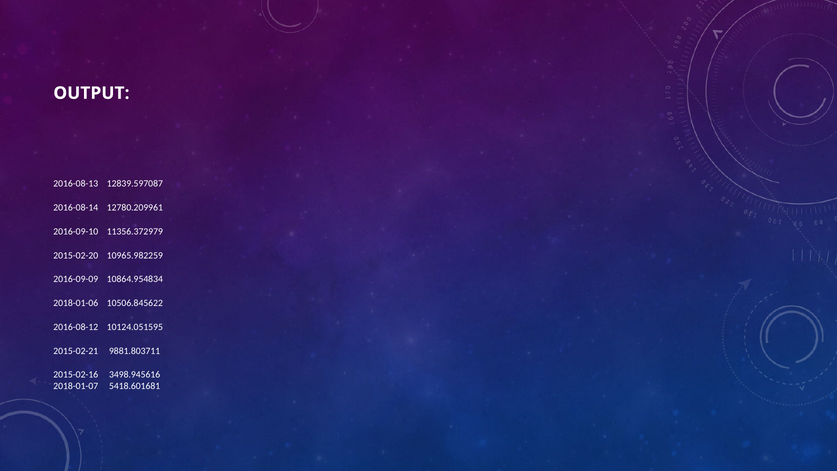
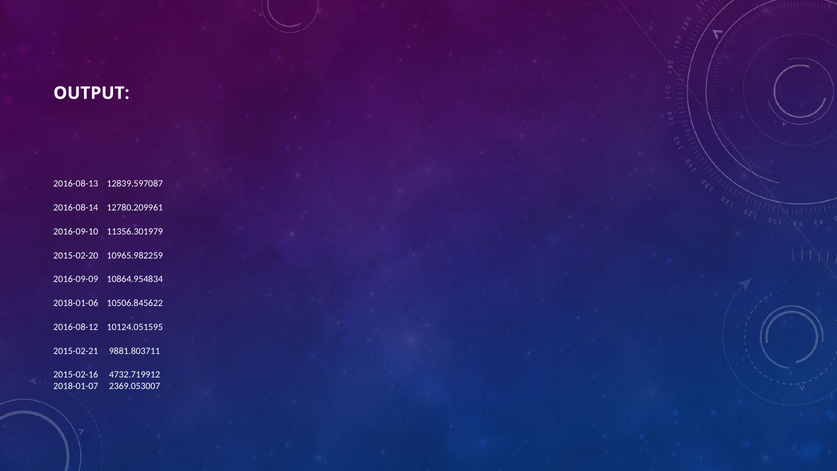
11356.372979: 11356.372979 -> 11356.301979
3498.945616: 3498.945616 -> 4732.719912
5418.601681: 5418.601681 -> 2369.053007
